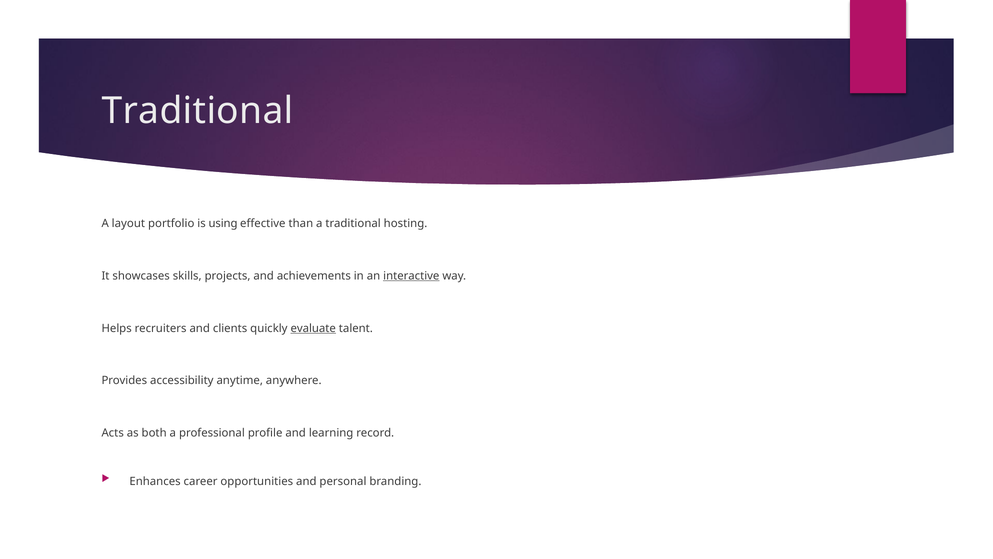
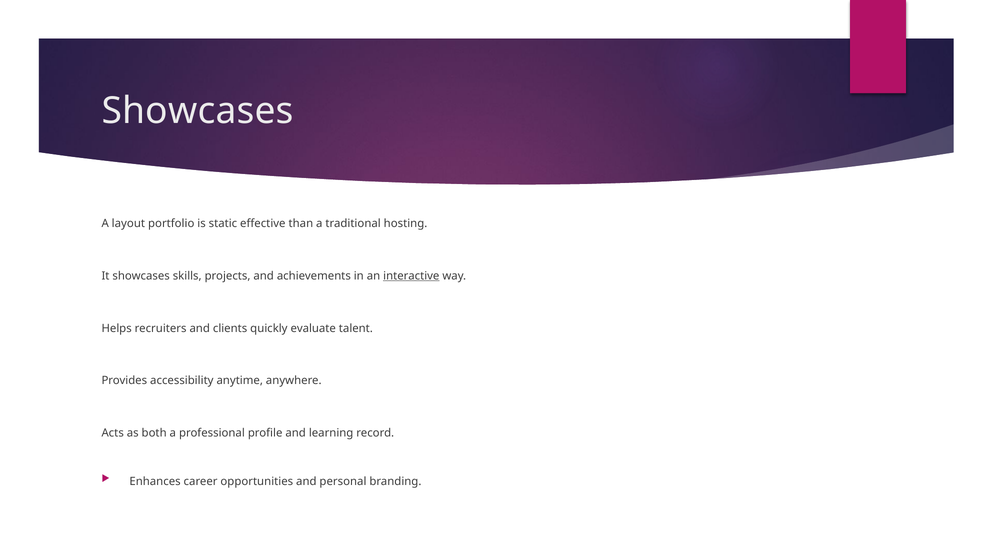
Traditional at (198, 111): Traditional -> Showcases
using: using -> static
evaluate underline: present -> none
